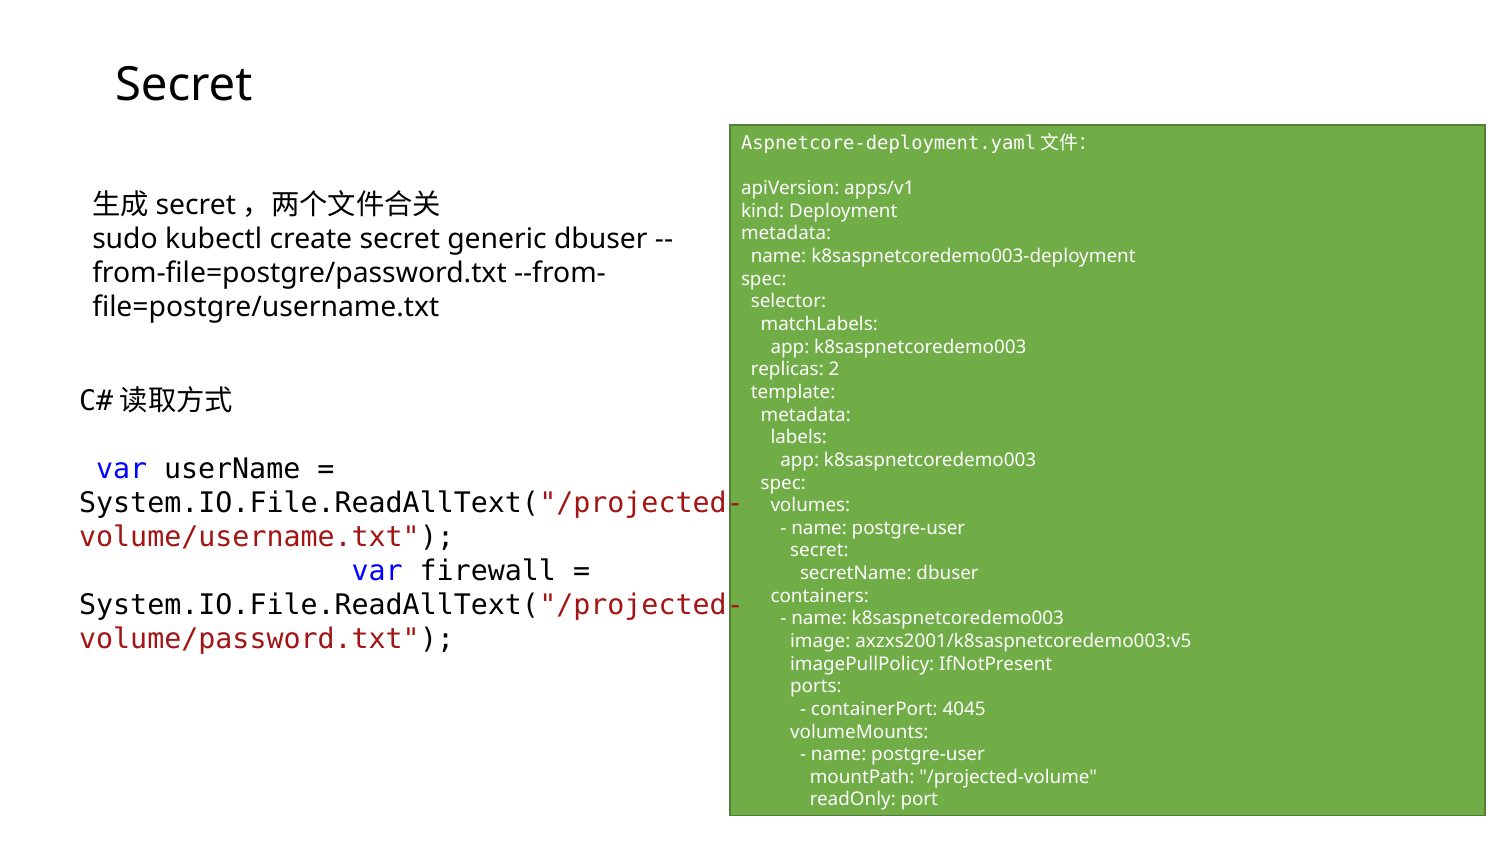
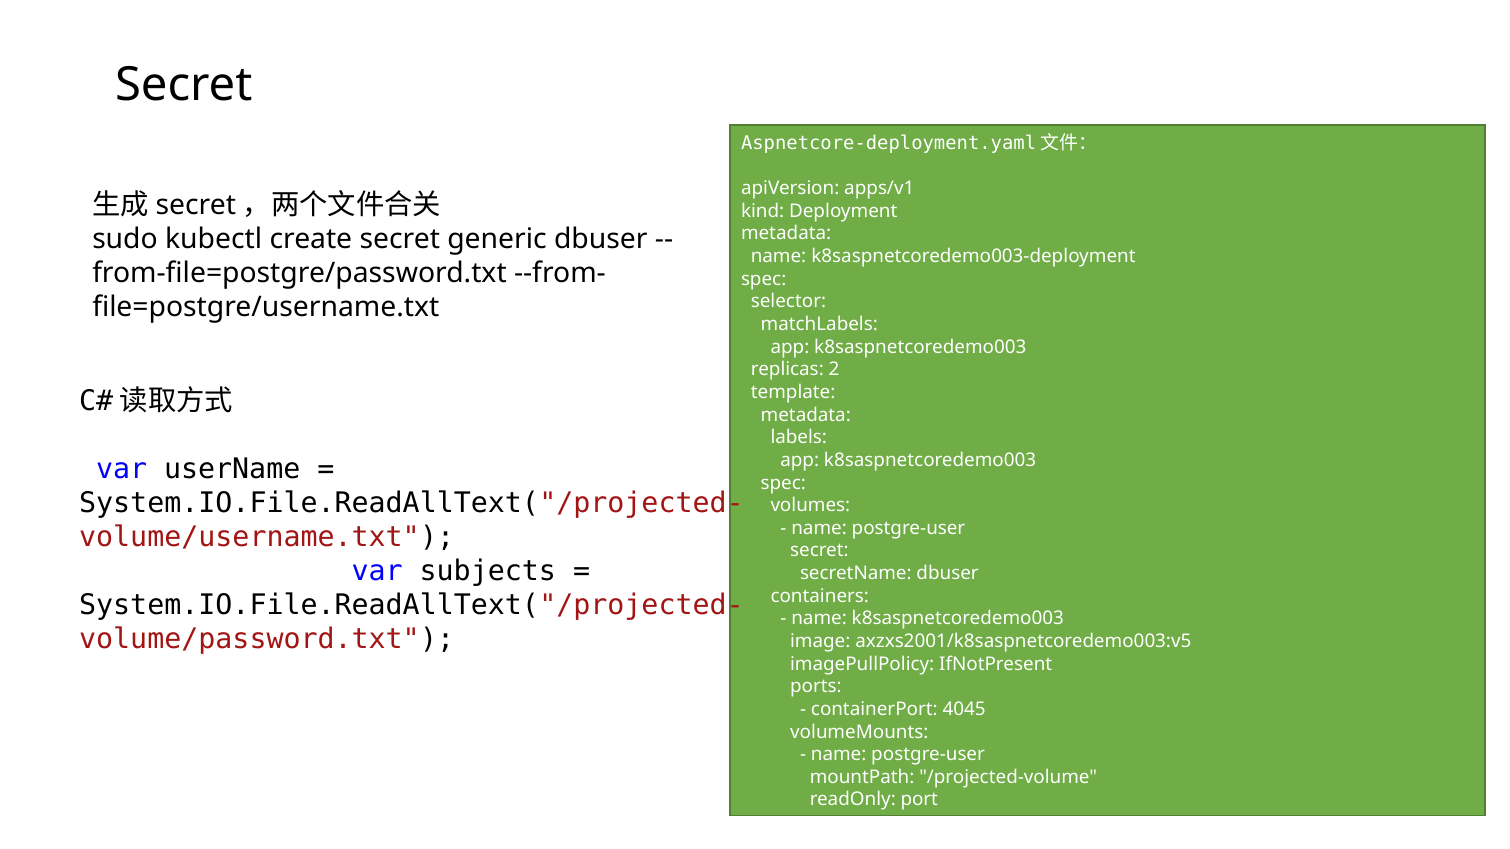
firewall: firewall -> subjects
